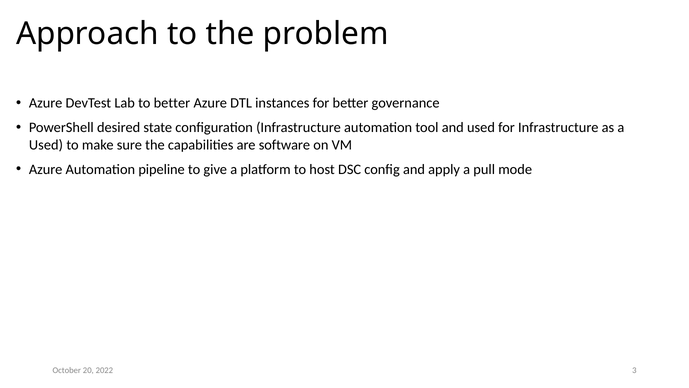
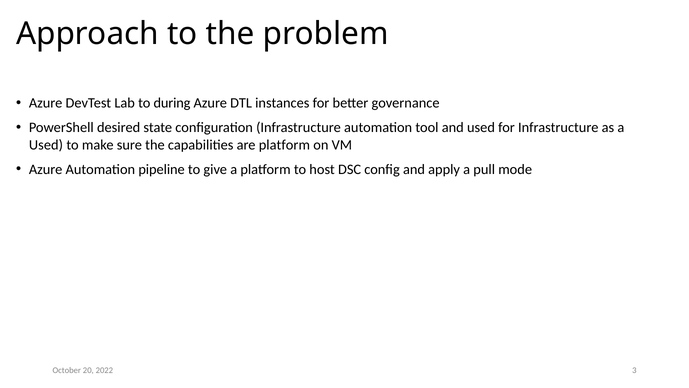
to better: better -> during
are software: software -> platform
